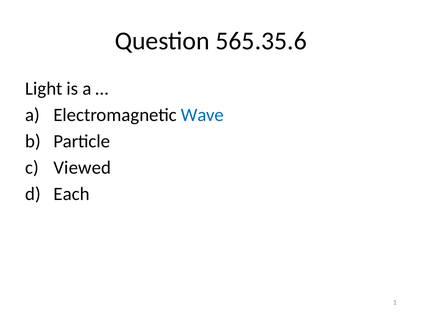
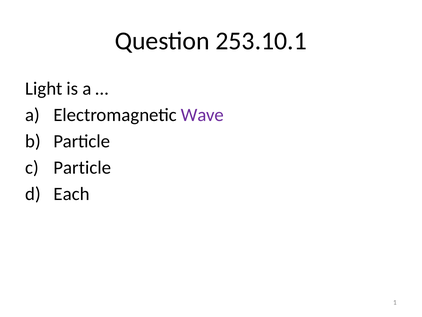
565.35.6: 565.35.6 -> 253.10.1
Wave colour: blue -> purple
Viewed at (82, 167): Viewed -> Particle
